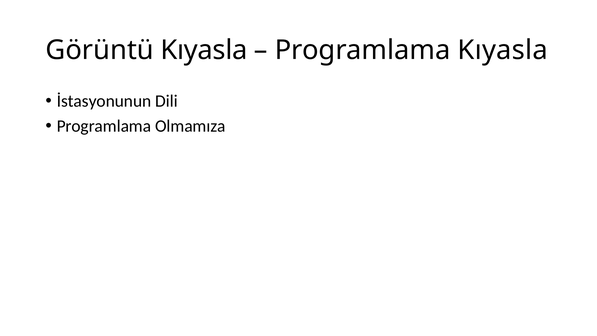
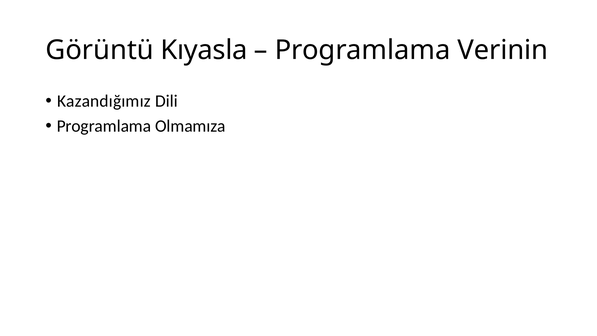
Programlama Kıyasla: Kıyasla -> Verinin
İstasyonunun: İstasyonunun -> Kazandığımız
